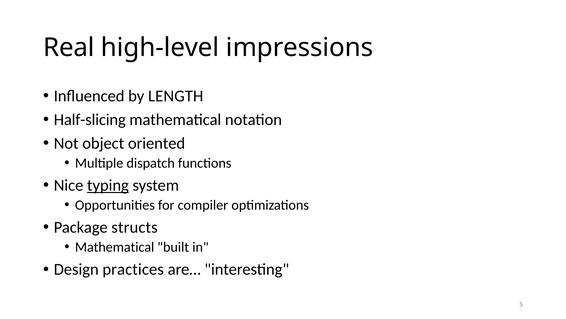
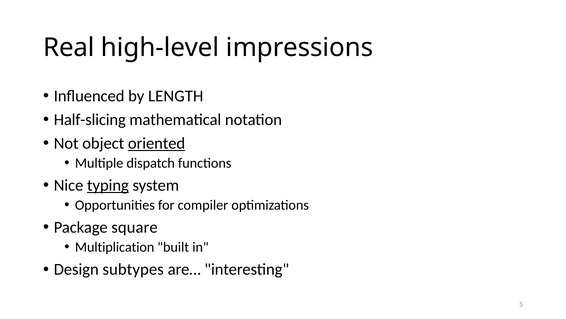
oriented underline: none -> present
structs: structs -> square
Mathematical at (115, 247): Mathematical -> Multiplication
practices: practices -> subtypes
